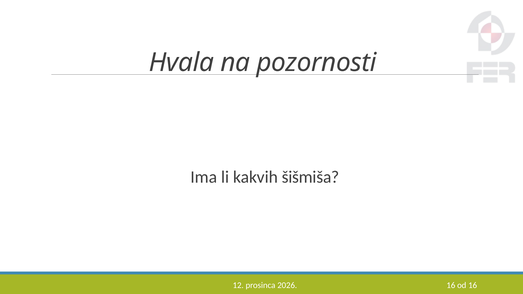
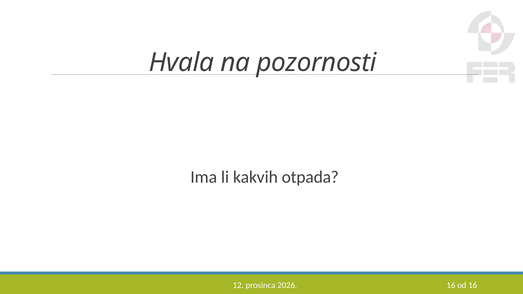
šišmiša: šišmiša -> otpada
